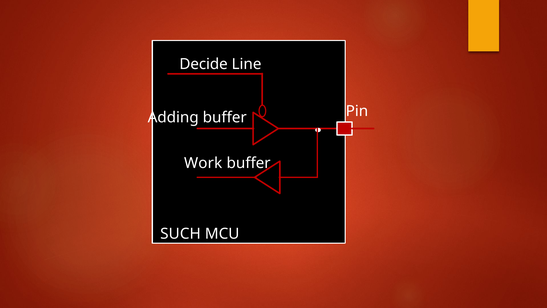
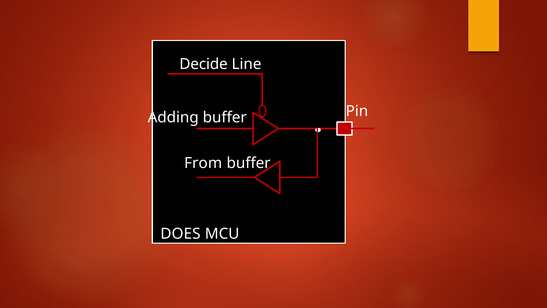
Work: Work -> From
SUCH: SUCH -> DOES
